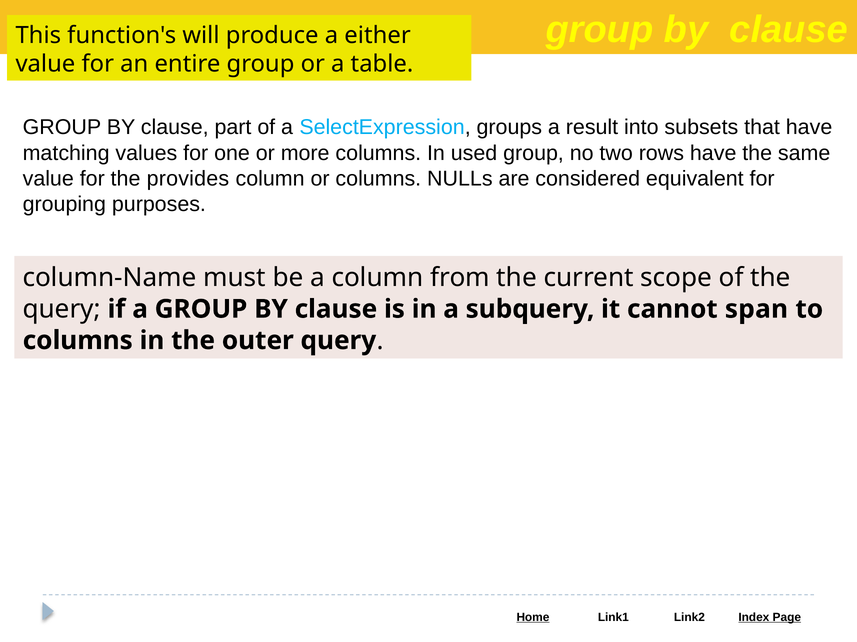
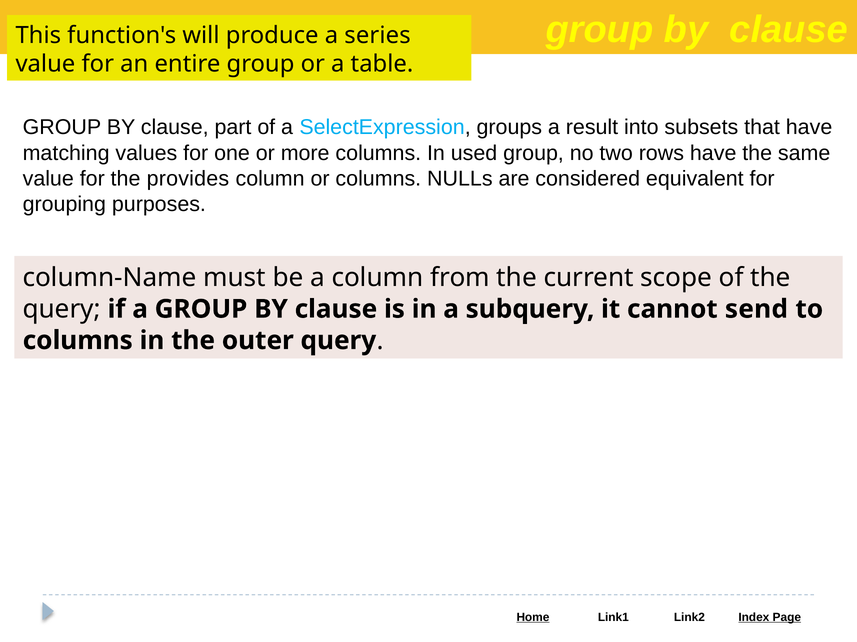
either: either -> series
span: span -> send
